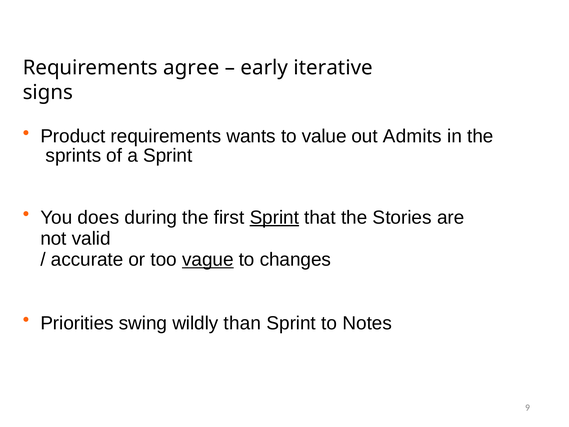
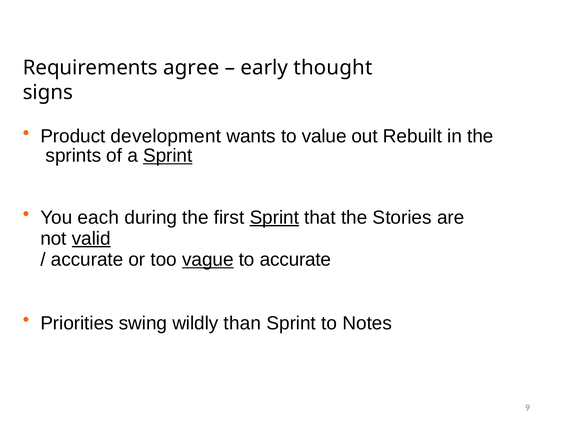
iterative: iterative -> thought
Product requirements: requirements -> development
Admits: Admits -> Rebuilt
Sprint at (168, 156) underline: none -> present
does: does -> each
valid underline: none -> present
to changes: changes -> accurate
